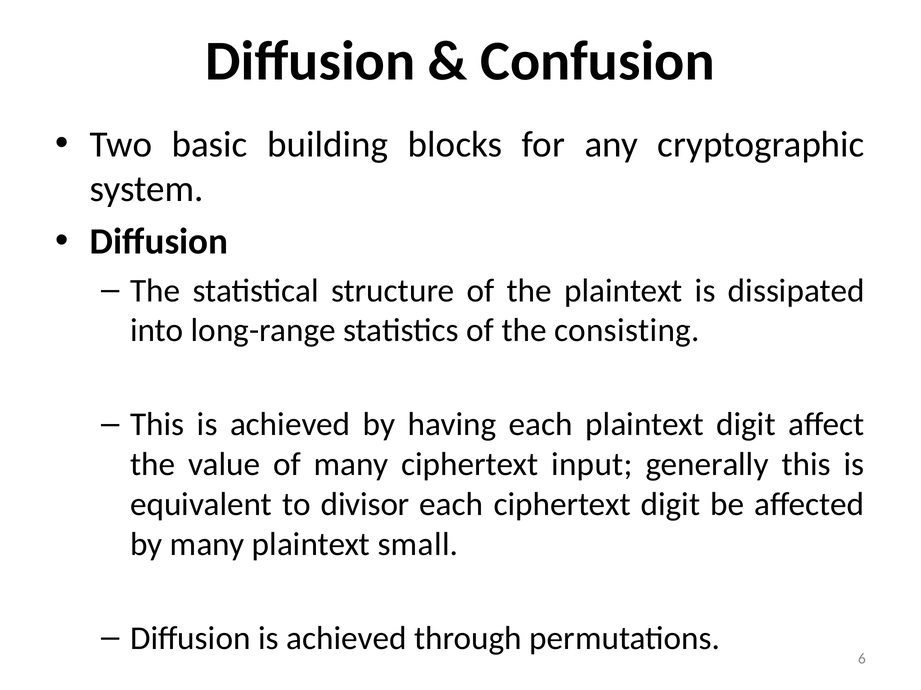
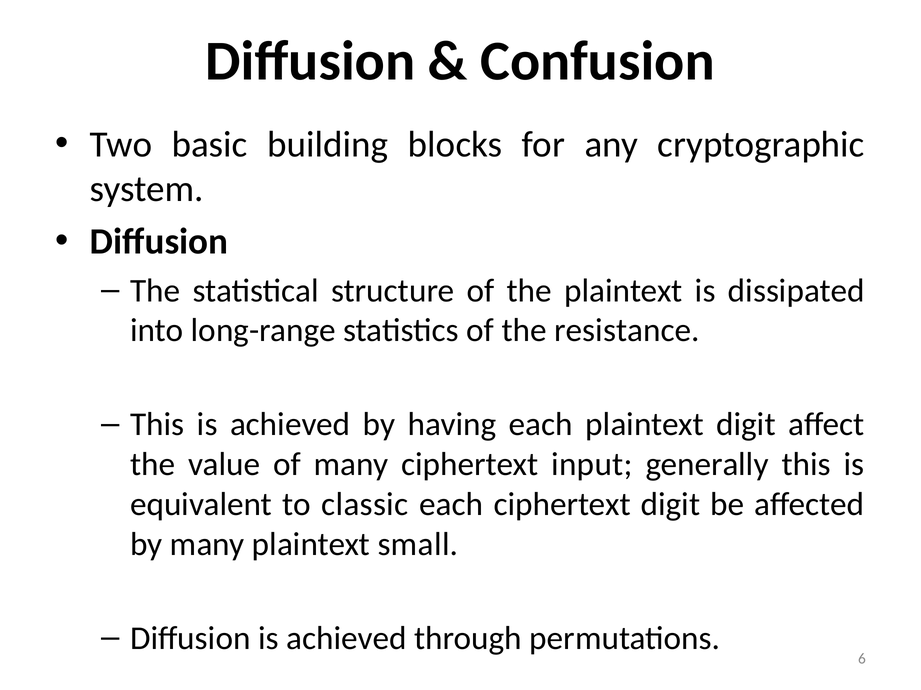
consisting: consisting -> resistance
divisor: divisor -> classic
